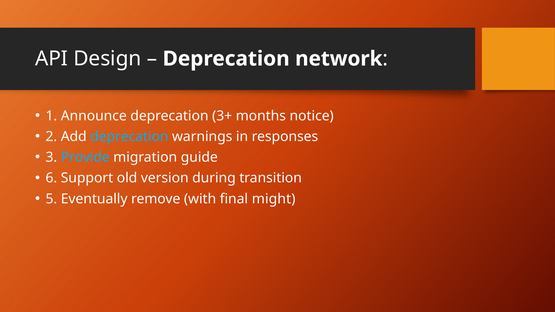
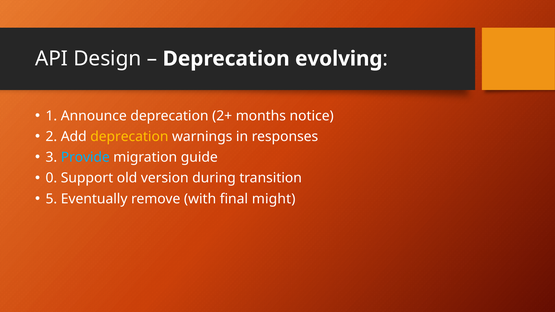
network: network -> evolving
3+: 3+ -> 2+
deprecation at (129, 137) colour: light blue -> yellow
6: 6 -> 0
